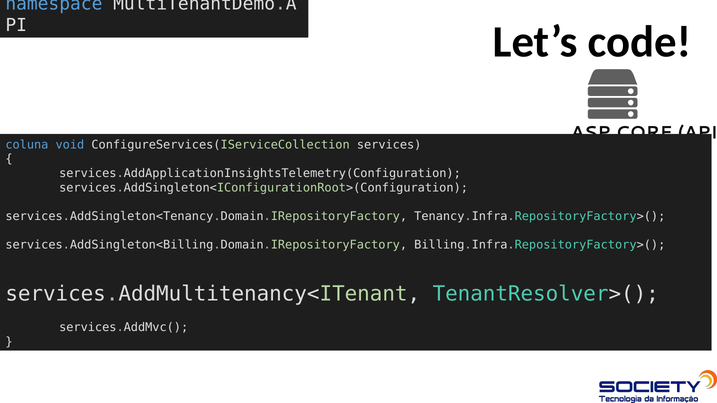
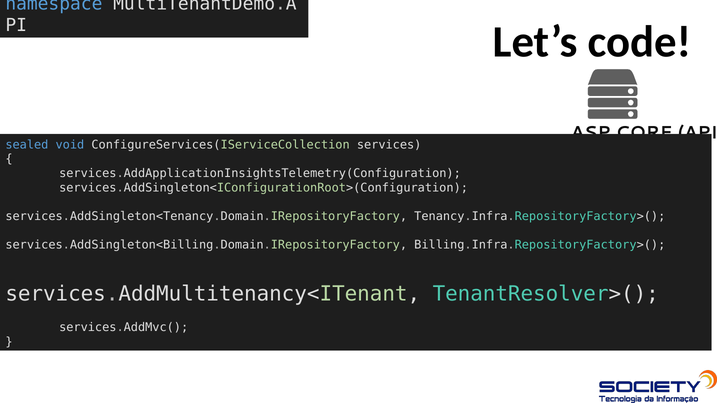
coluna: coluna -> sealed
